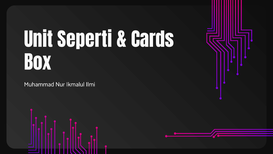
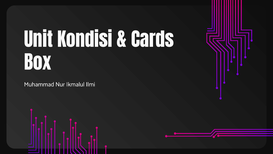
Seperti: Seperti -> Kondisi
